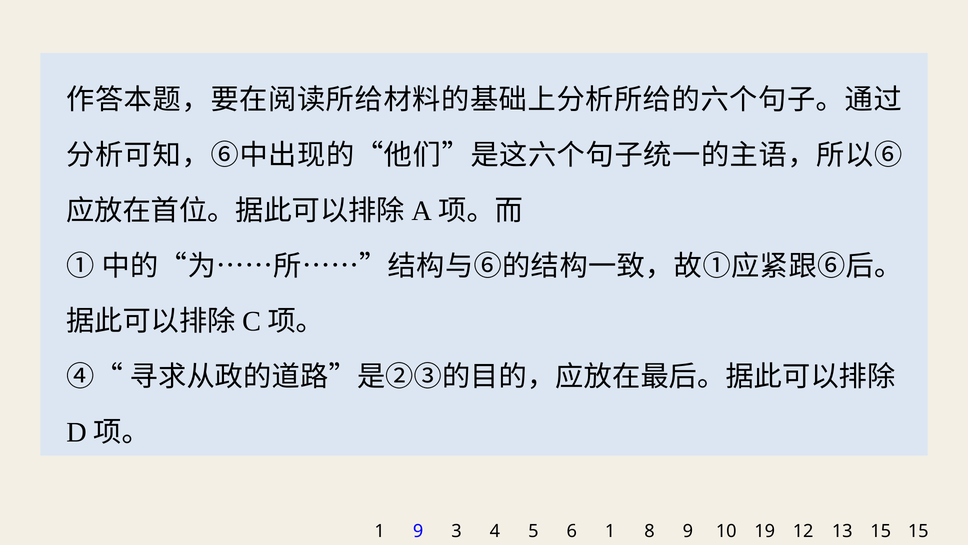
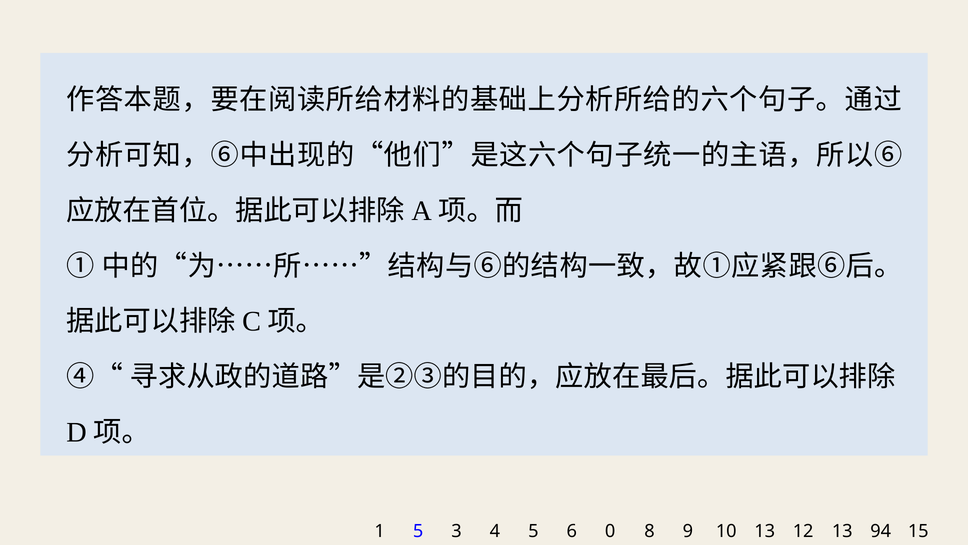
1 9: 9 -> 5
6 1: 1 -> 0
8 19: 19 -> 13
13 15: 15 -> 94
